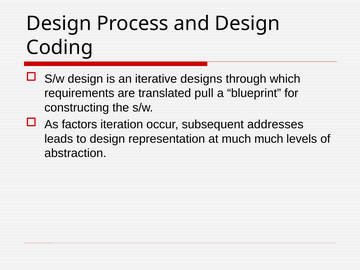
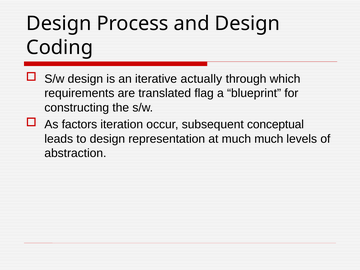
designs: designs -> actually
pull: pull -> flag
addresses: addresses -> conceptual
